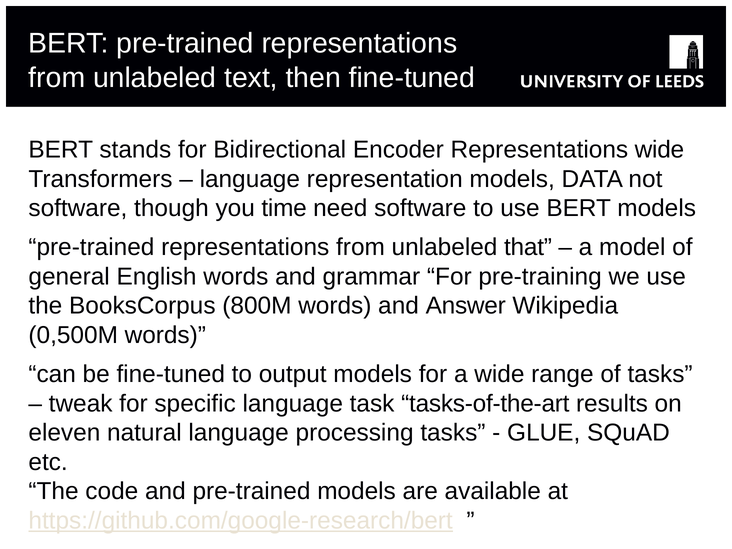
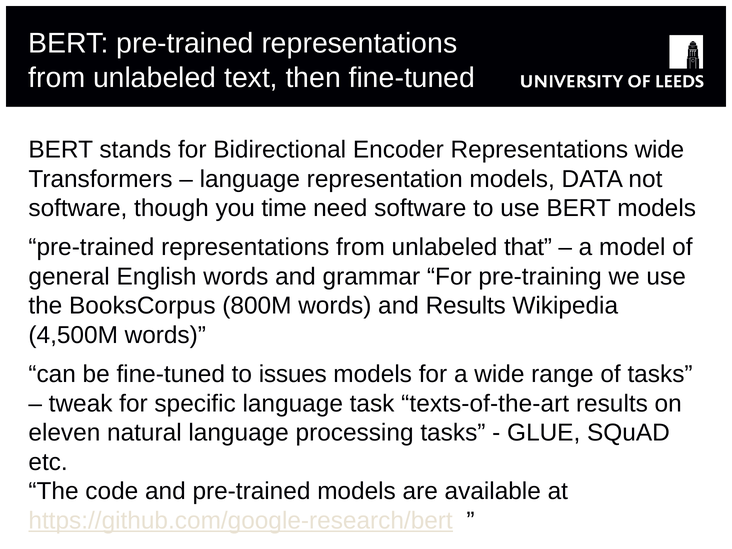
and Answer: Answer -> Results
0,500M: 0,500M -> 4,500M
output: output -> issues
tasks-of-the-art: tasks-of-the-art -> texts-of-the-art
